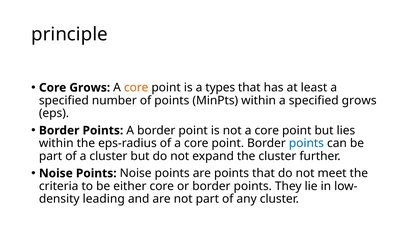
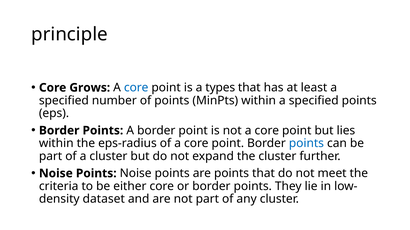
core at (136, 88) colour: orange -> blue
specified grows: grows -> points
leading: leading -> dataset
